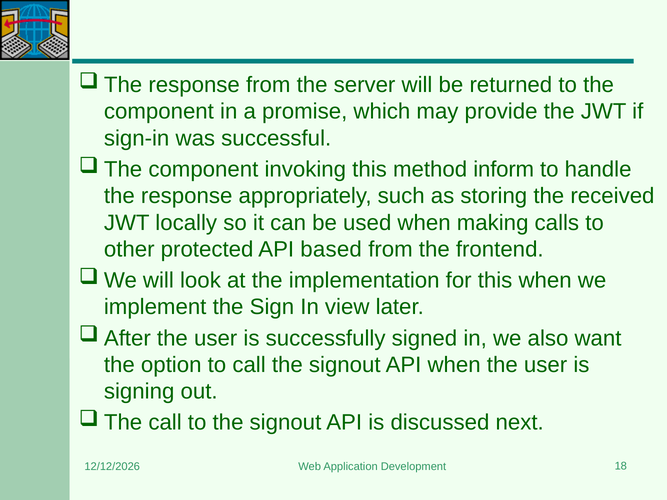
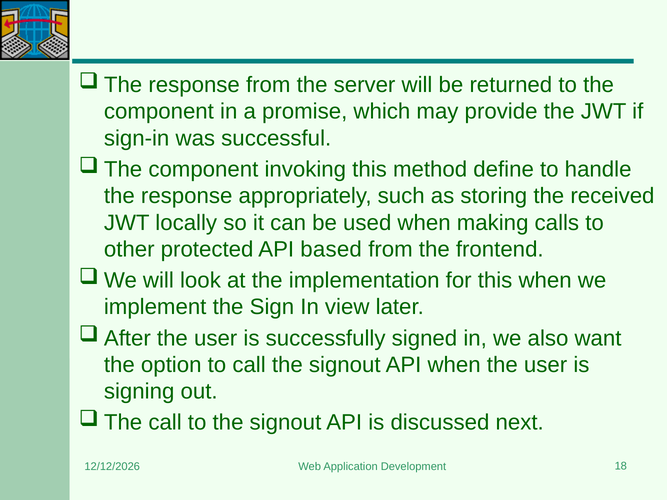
inform: inform -> define
